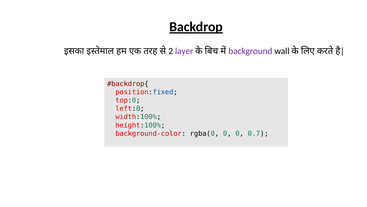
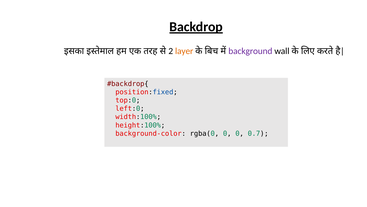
layer colour: purple -> orange
